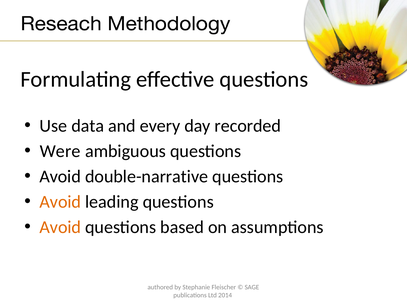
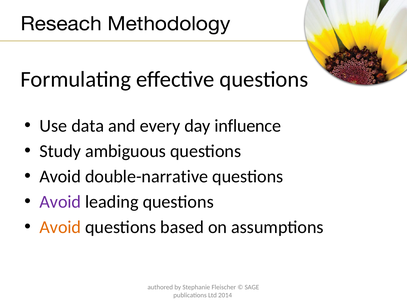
recorded: recorded -> influence
Were: Were -> Study
Avoid at (60, 202) colour: orange -> purple
